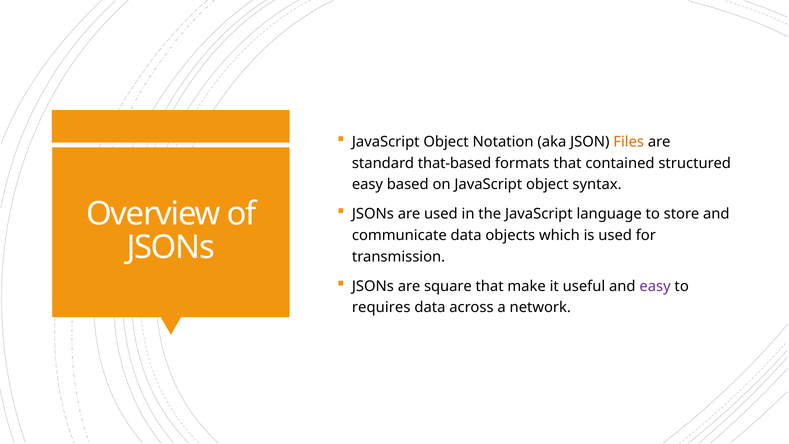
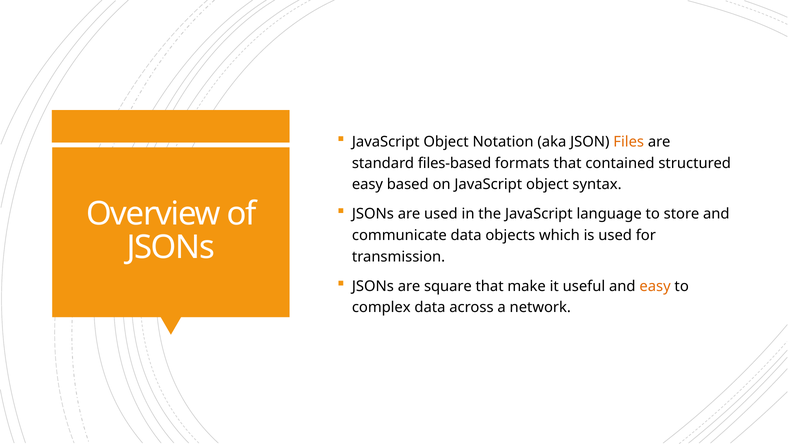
that-based: that-based -> files-based
easy at (655, 286) colour: purple -> orange
requires: requires -> complex
